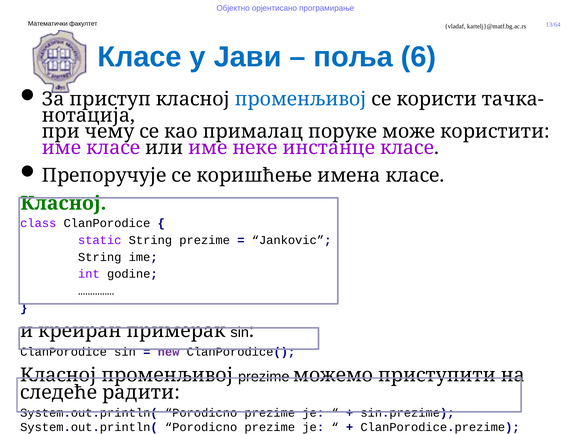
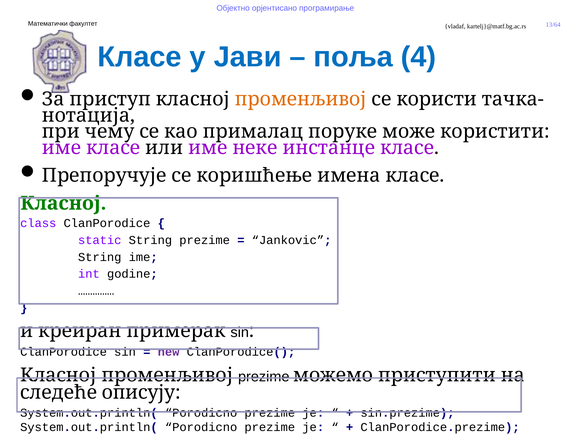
6: 6 -> 4
променљивој at (301, 99) colour: blue -> orange
радити: радити -> описују
